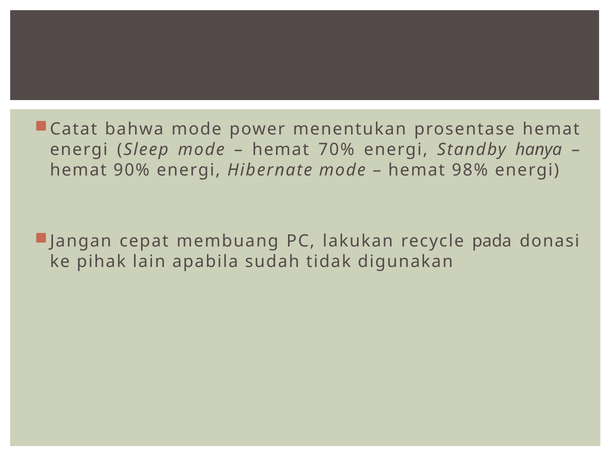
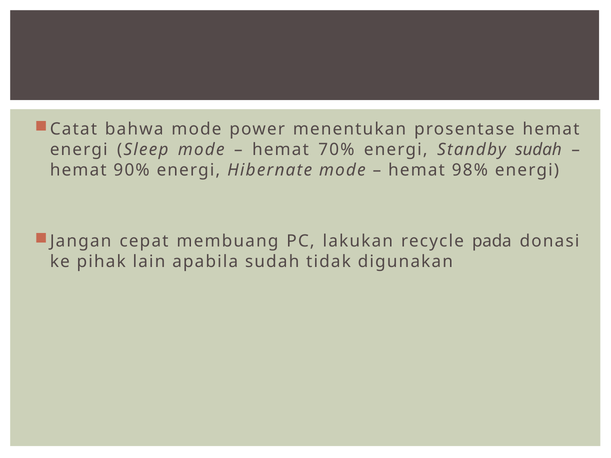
Standby hanya: hanya -> sudah
